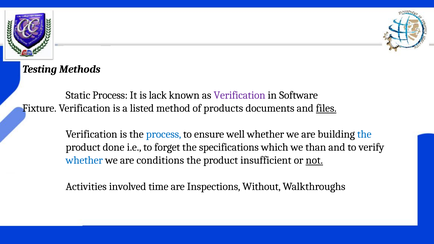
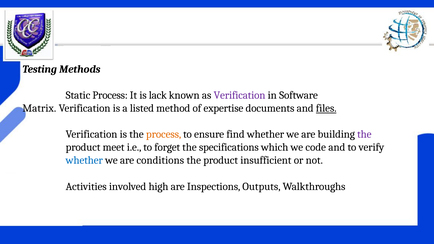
Fixture: Fixture -> Matrix
products: products -> expertise
process at (164, 134) colour: blue -> orange
well: well -> find
the at (364, 134) colour: blue -> purple
done: done -> meet
than: than -> code
not underline: present -> none
time: time -> high
Without: Without -> Outputs
